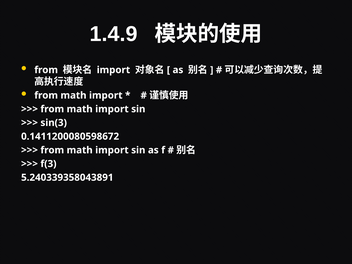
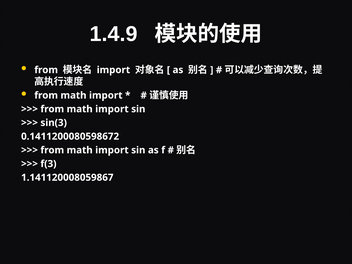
5.240339358043891: 5.240339358043891 -> 1.141120008059867
